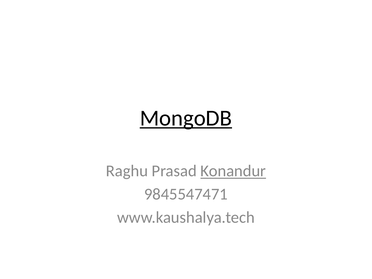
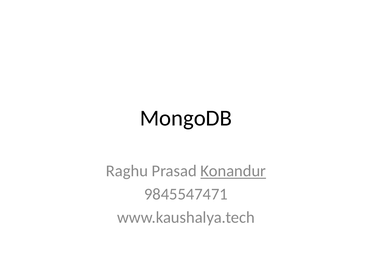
MongoDB underline: present -> none
